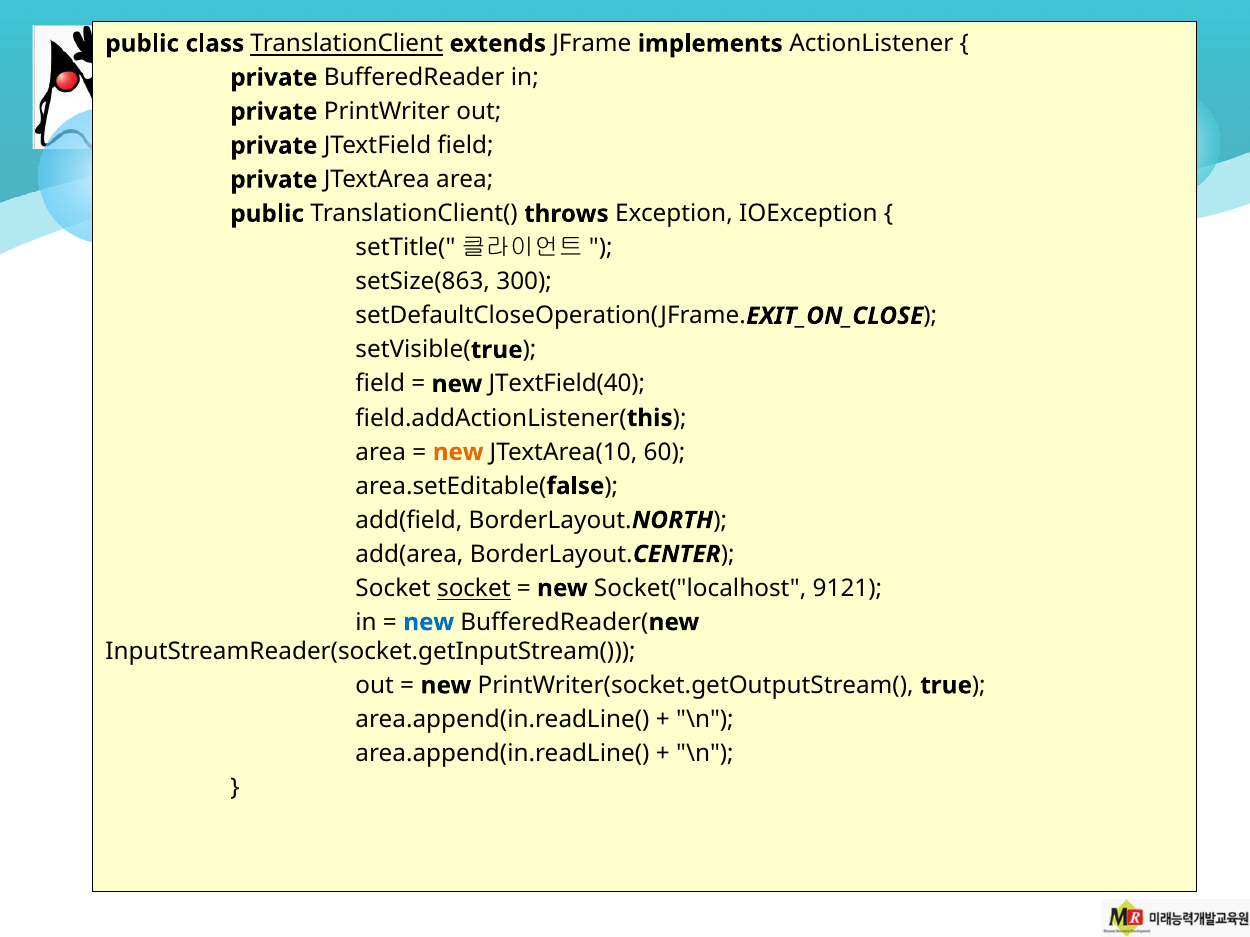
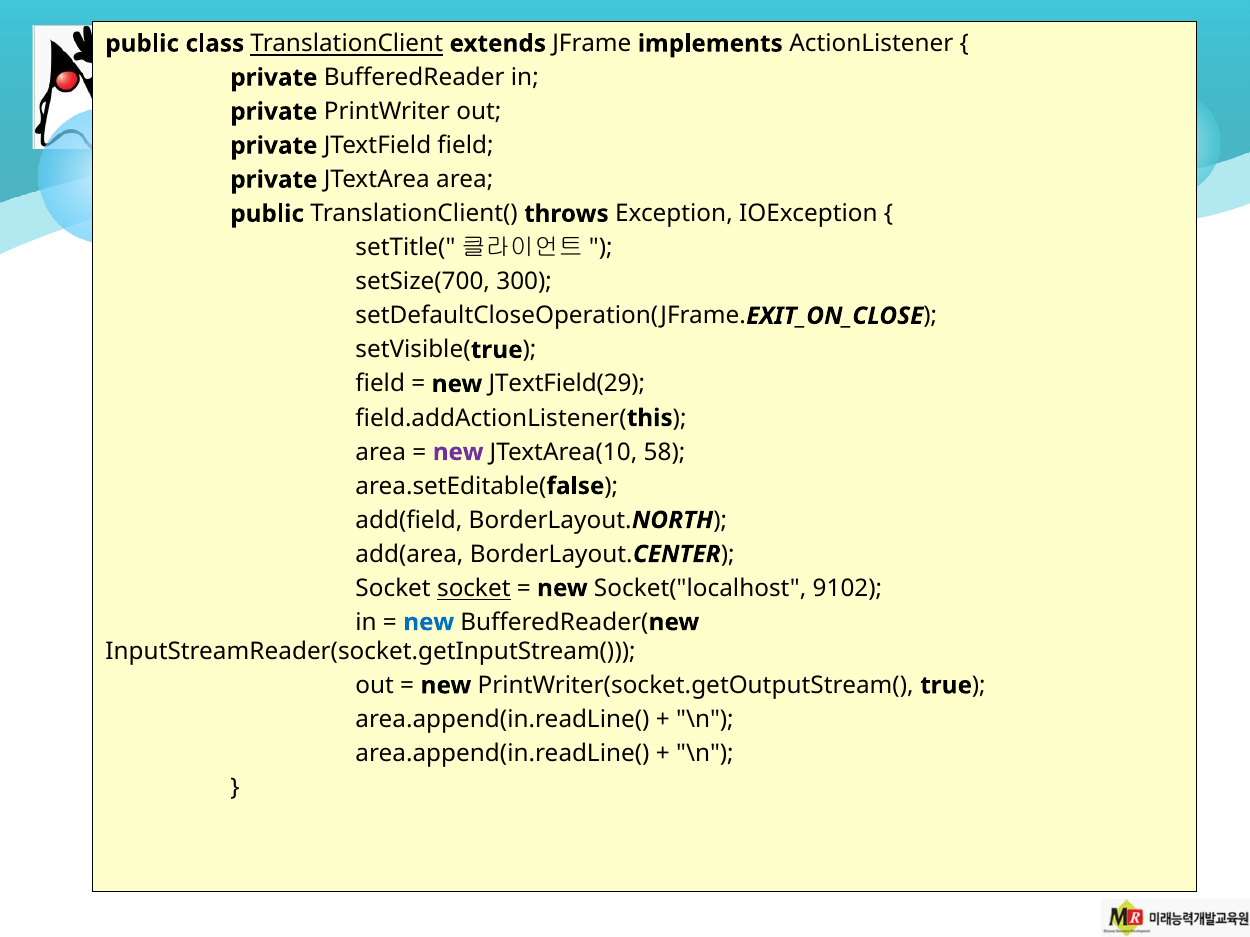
setSize(863: setSize(863 -> setSize(700
JTextField(40: JTextField(40 -> JTextField(29
new at (458, 452) colour: orange -> purple
60: 60 -> 58
9121: 9121 -> 9102
